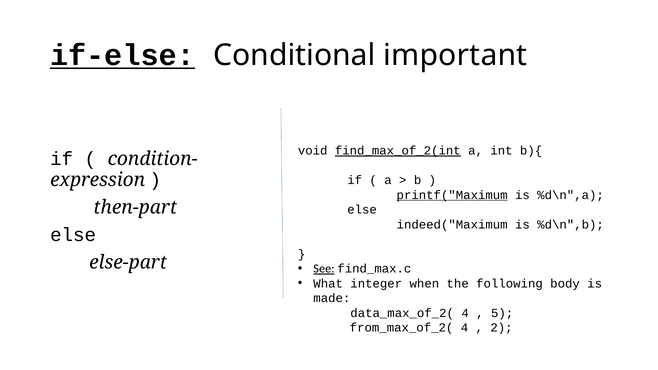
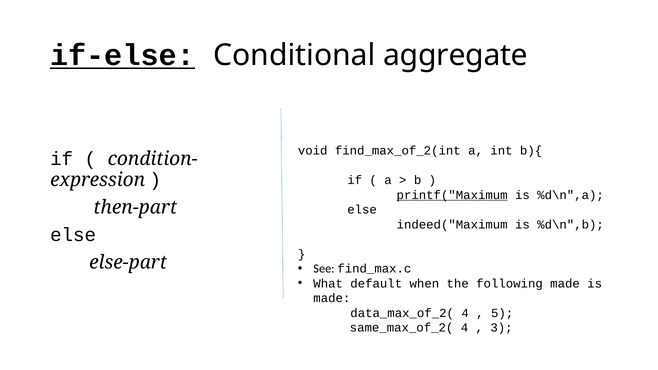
important: important -> aggregate
find_max_of_2(int underline: present -> none
See underline: present -> none
integer: integer -> default
following body: body -> made
from_max_of_2(: from_max_of_2( -> same_max_of_2(
2: 2 -> 3
